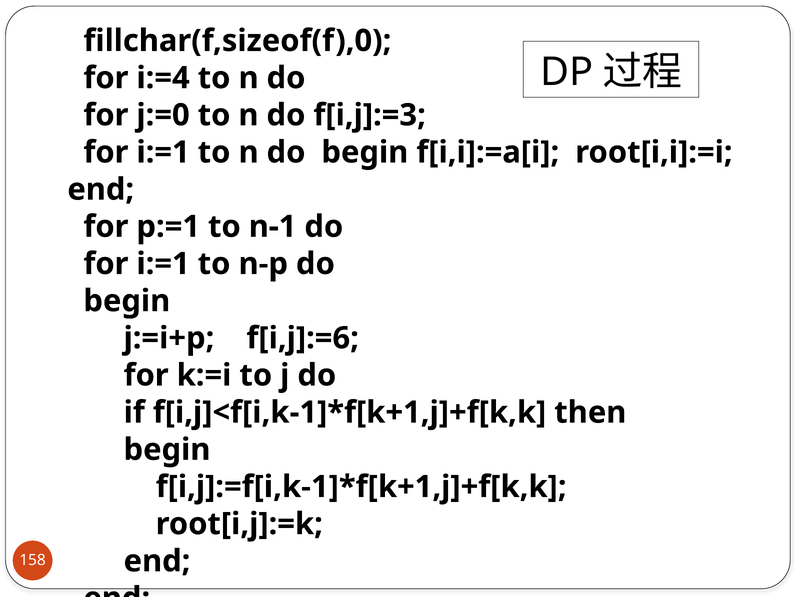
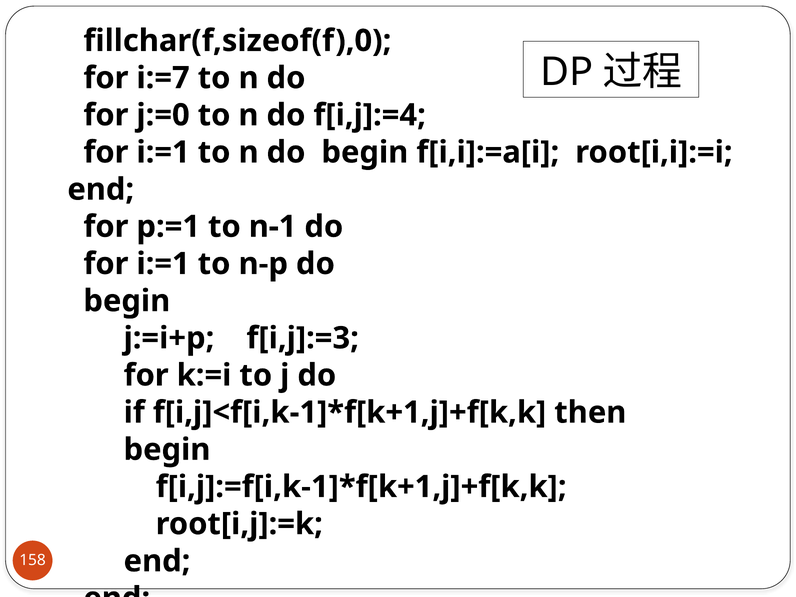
i:=4: i:=4 -> i:=7
f[i,j]:=3: f[i,j]:=3 -> f[i,j]:=4
f[i,j]:=6: f[i,j]:=6 -> f[i,j]:=3
